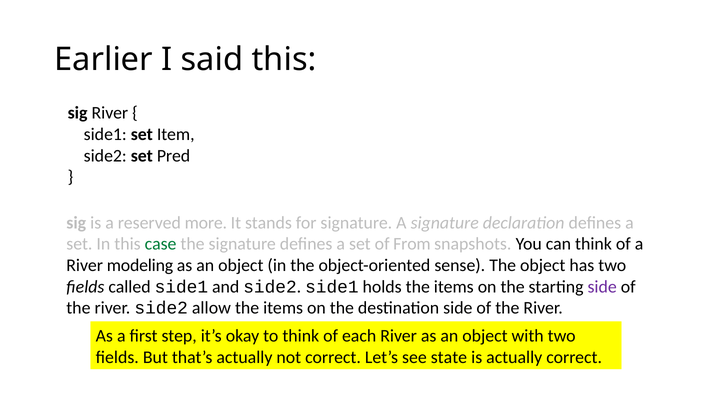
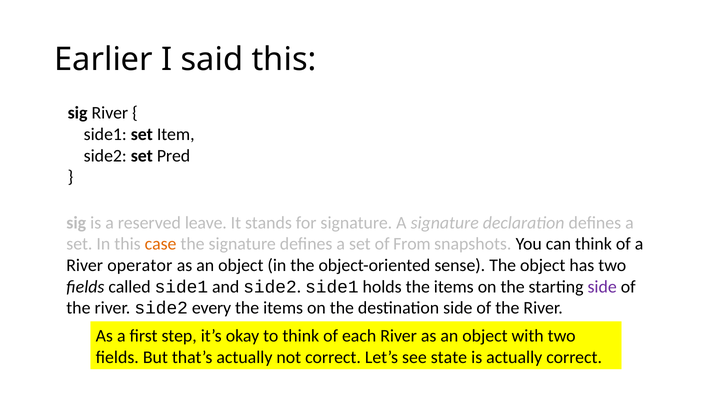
more: more -> leave
case colour: green -> orange
modeling: modeling -> operator
allow: allow -> every
